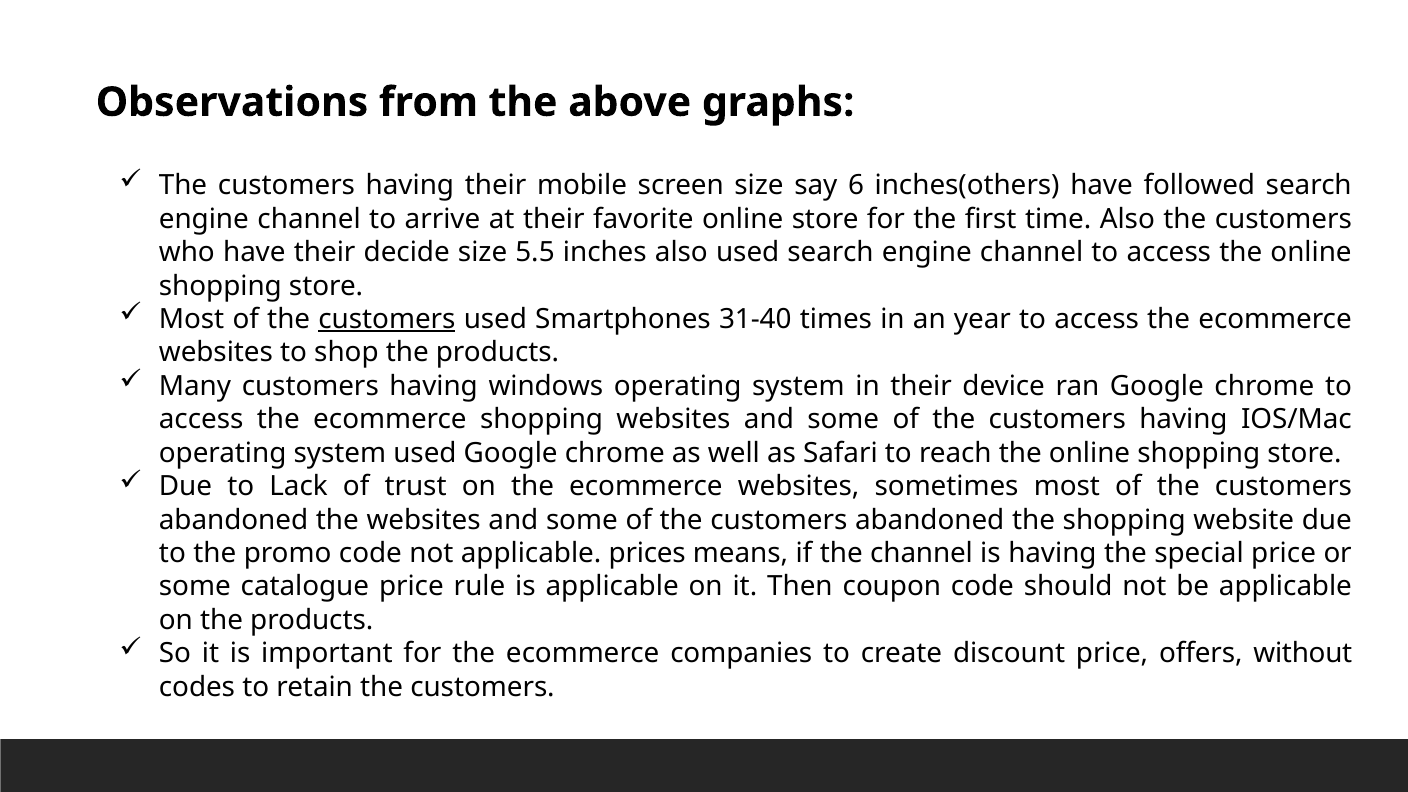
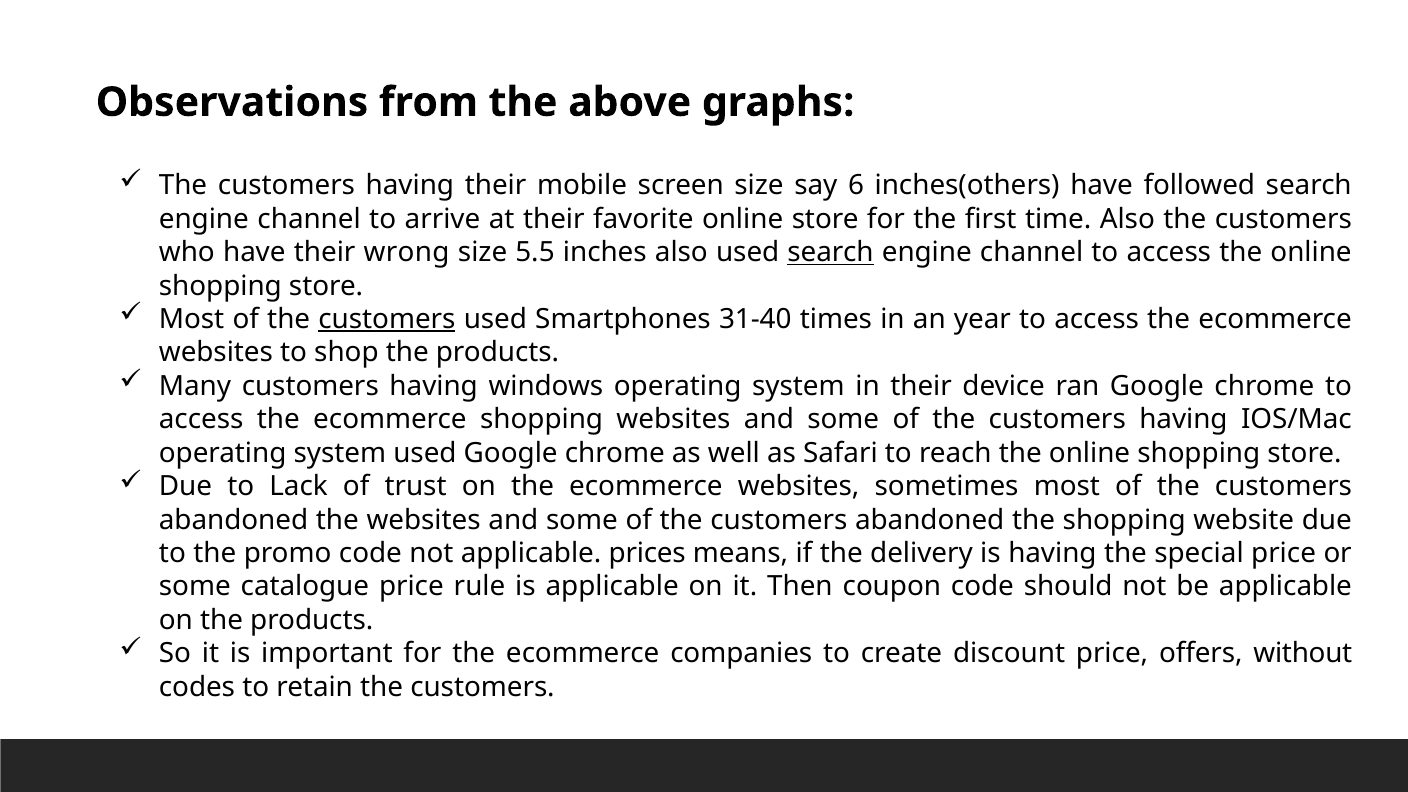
decide: decide -> wrong
search at (831, 252) underline: none -> present
the channel: channel -> delivery
